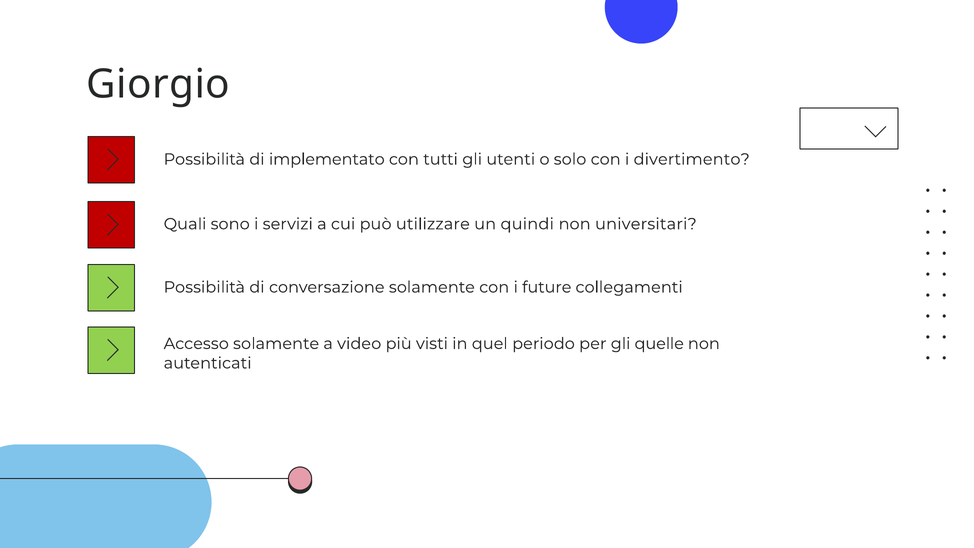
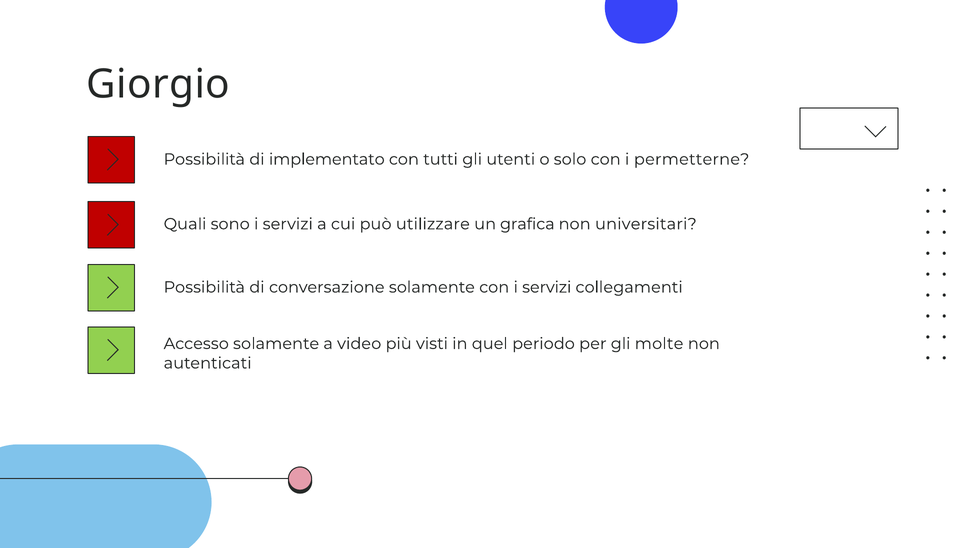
divertimento: divertimento -> permetterne
quindi: quindi -> grafica
con i future: future -> servizi
quelle: quelle -> molte
